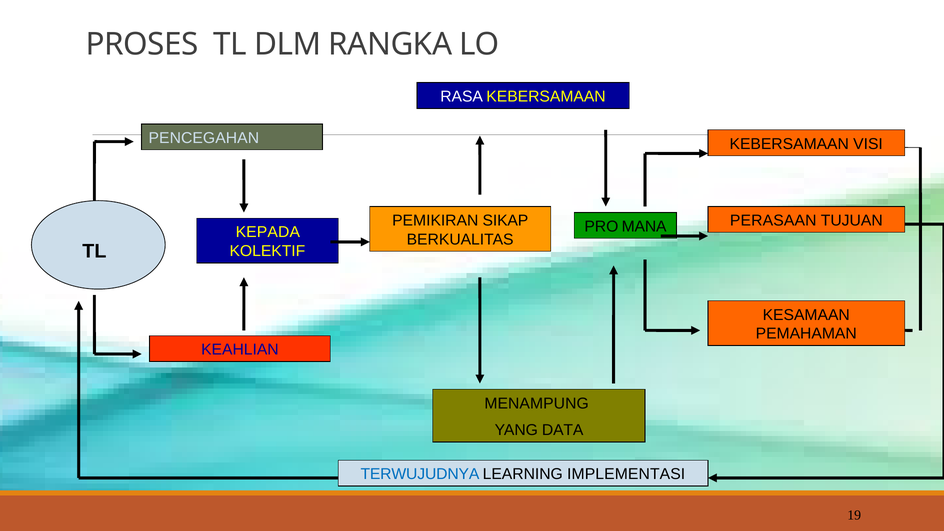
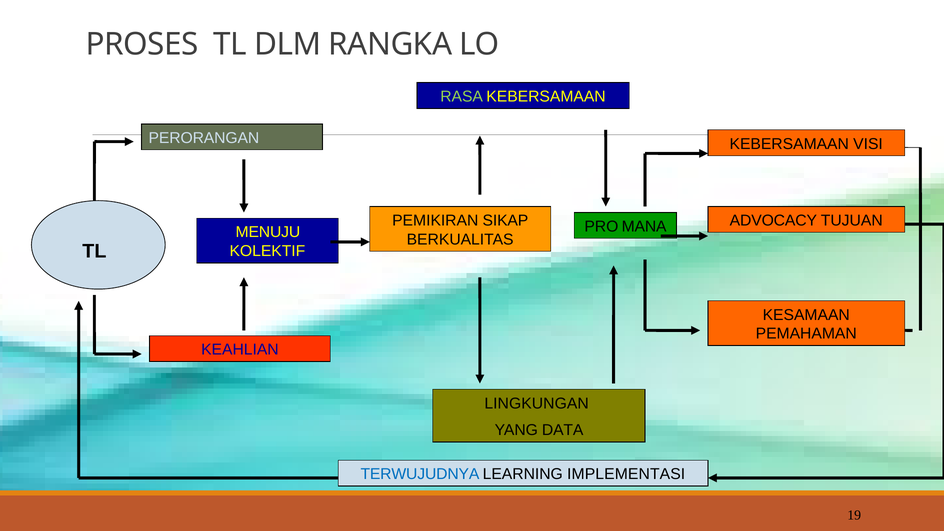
RASA colour: white -> light green
PENCEGAHAN: PENCEGAHAN -> PERORANGAN
PERASAAN: PERASAAN -> ADVOCACY
KEPADA: KEPADA -> MENUJU
MENAMPUNG: MENAMPUNG -> LINGKUNGAN
